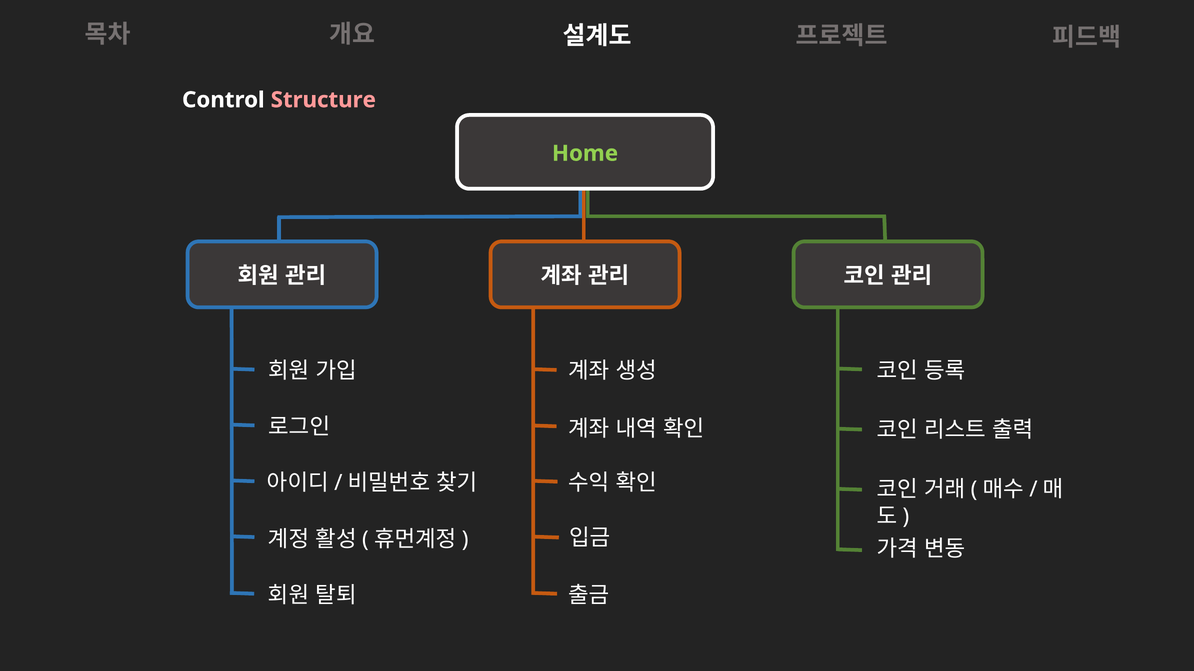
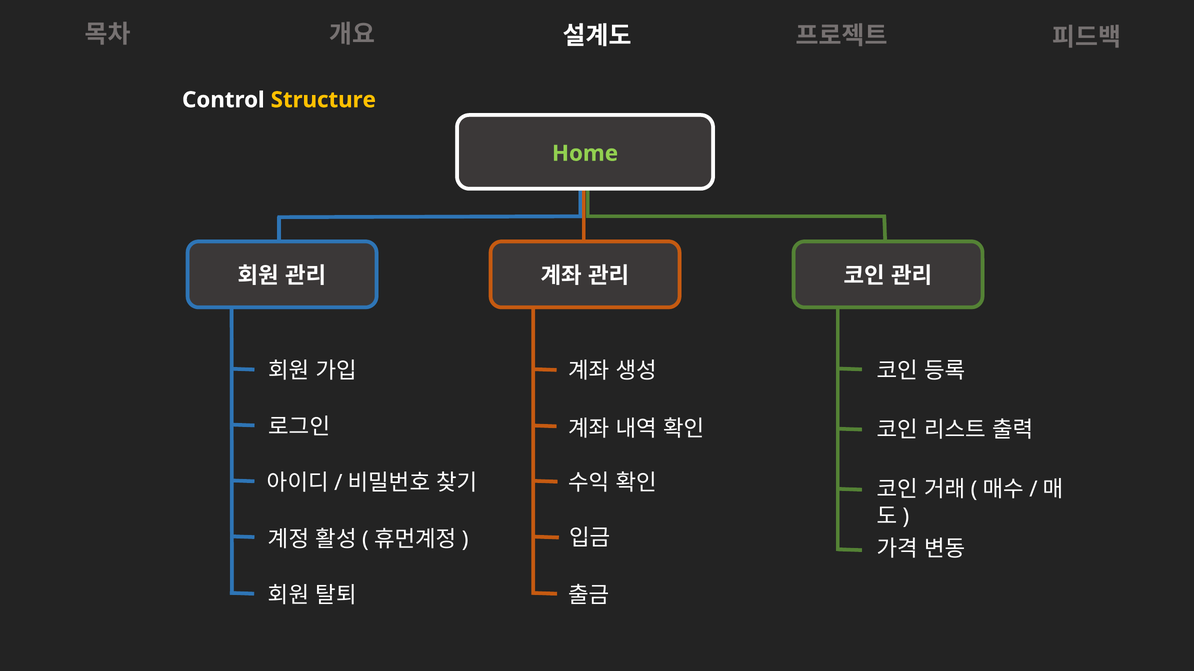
Structure colour: pink -> yellow
